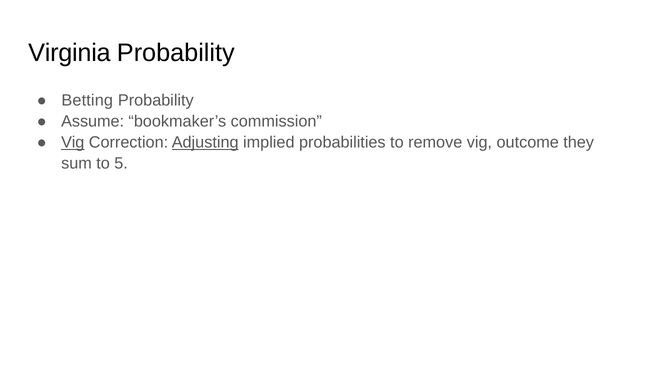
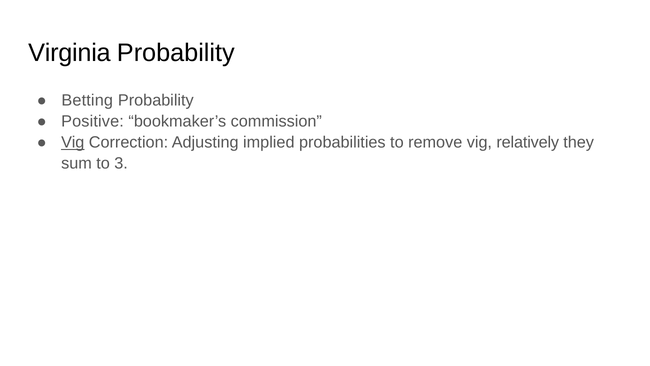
Assume: Assume -> Positive
Adjusting underline: present -> none
outcome: outcome -> relatively
5: 5 -> 3
